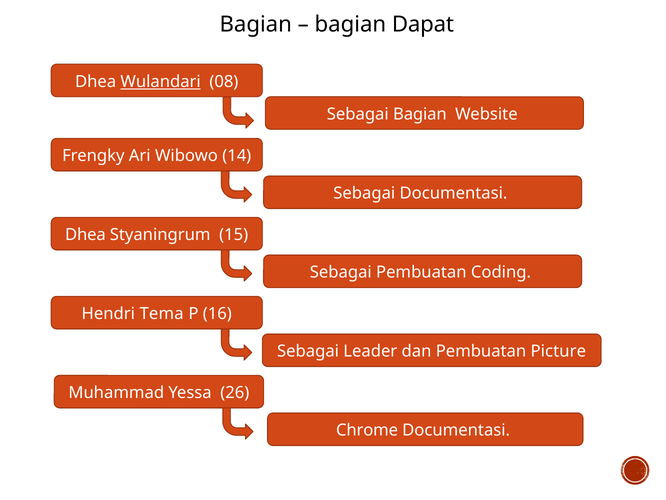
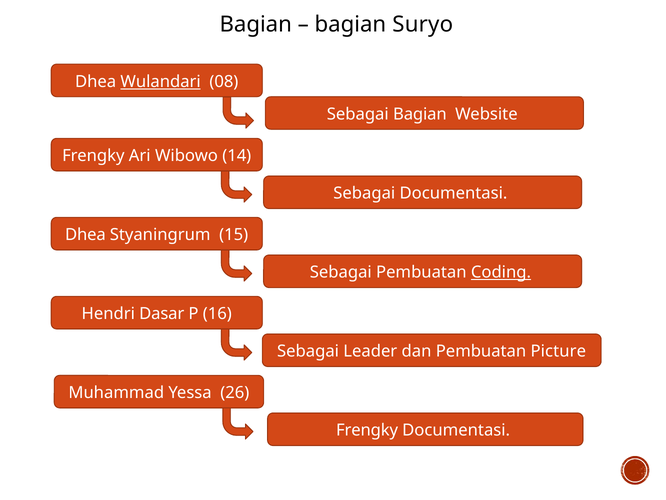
Dapat: Dapat -> Suryo
Coding underline: none -> present
Tema: Tema -> Dasar
Chrome at (367, 430): Chrome -> Frengky
